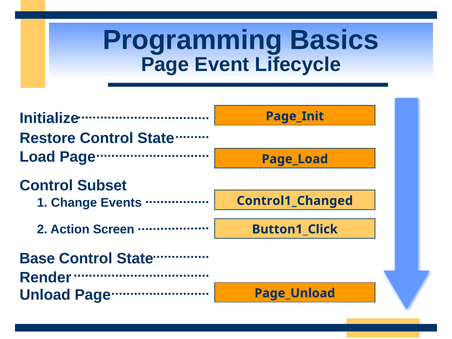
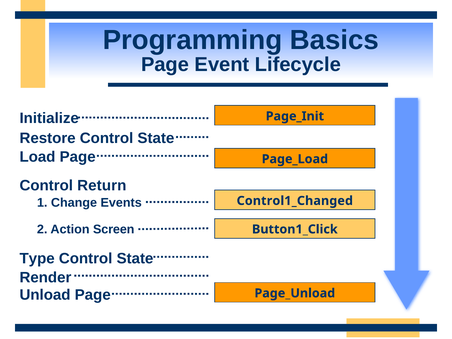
Subset: Subset -> Return
Base: Base -> Type
